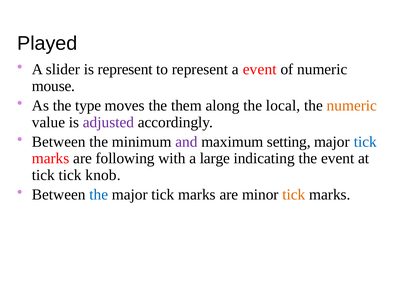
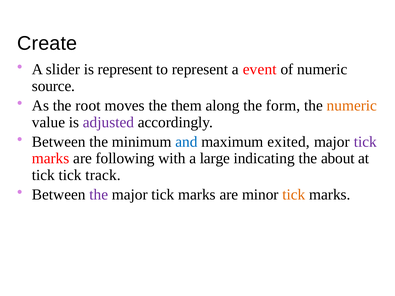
Played: Played -> Create
mouse: mouse -> source
type: type -> root
local: local -> form
and colour: purple -> blue
setting: setting -> exited
tick at (365, 142) colour: blue -> purple
the event: event -> about
knob: knob -> track
the at (99, 195) colour: blue -> purple
